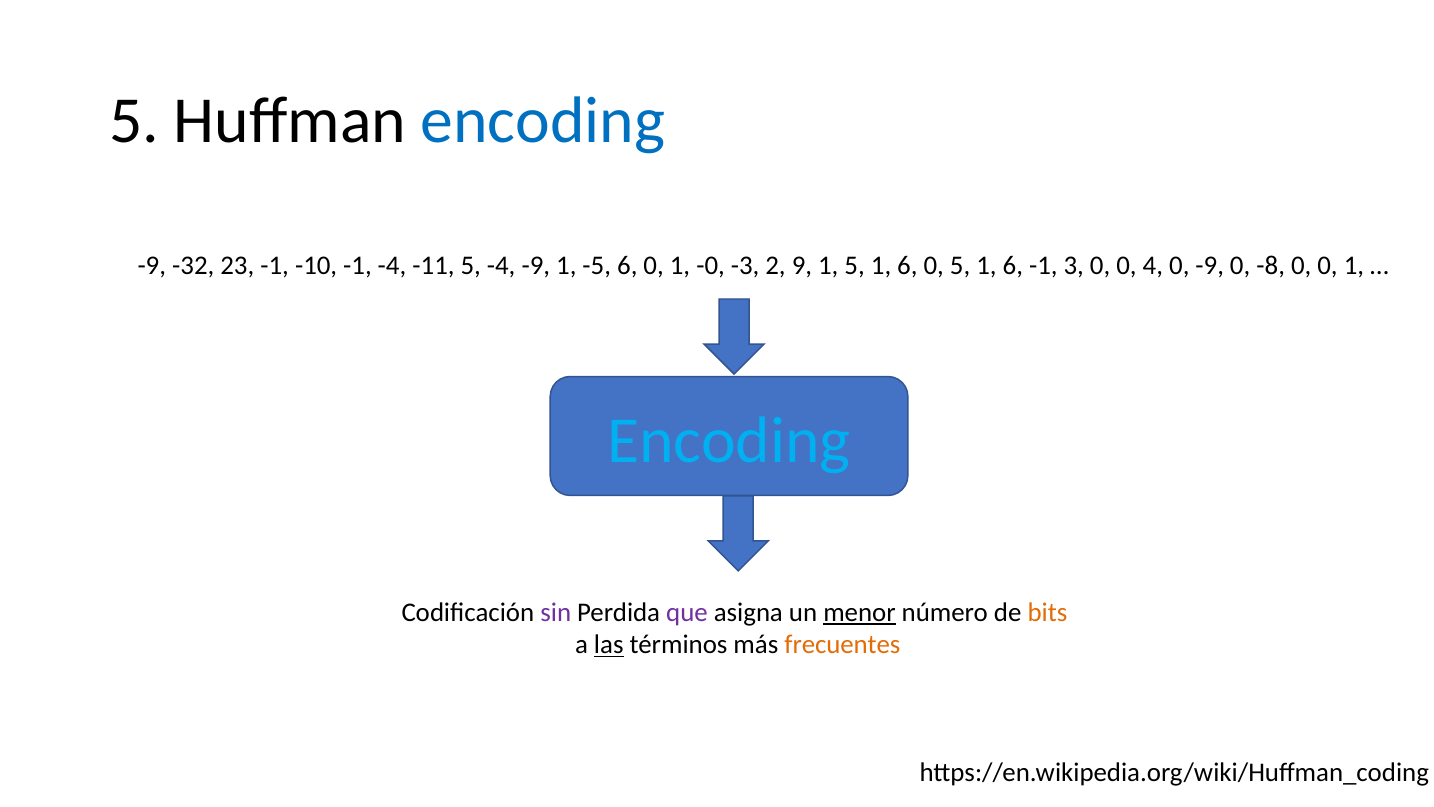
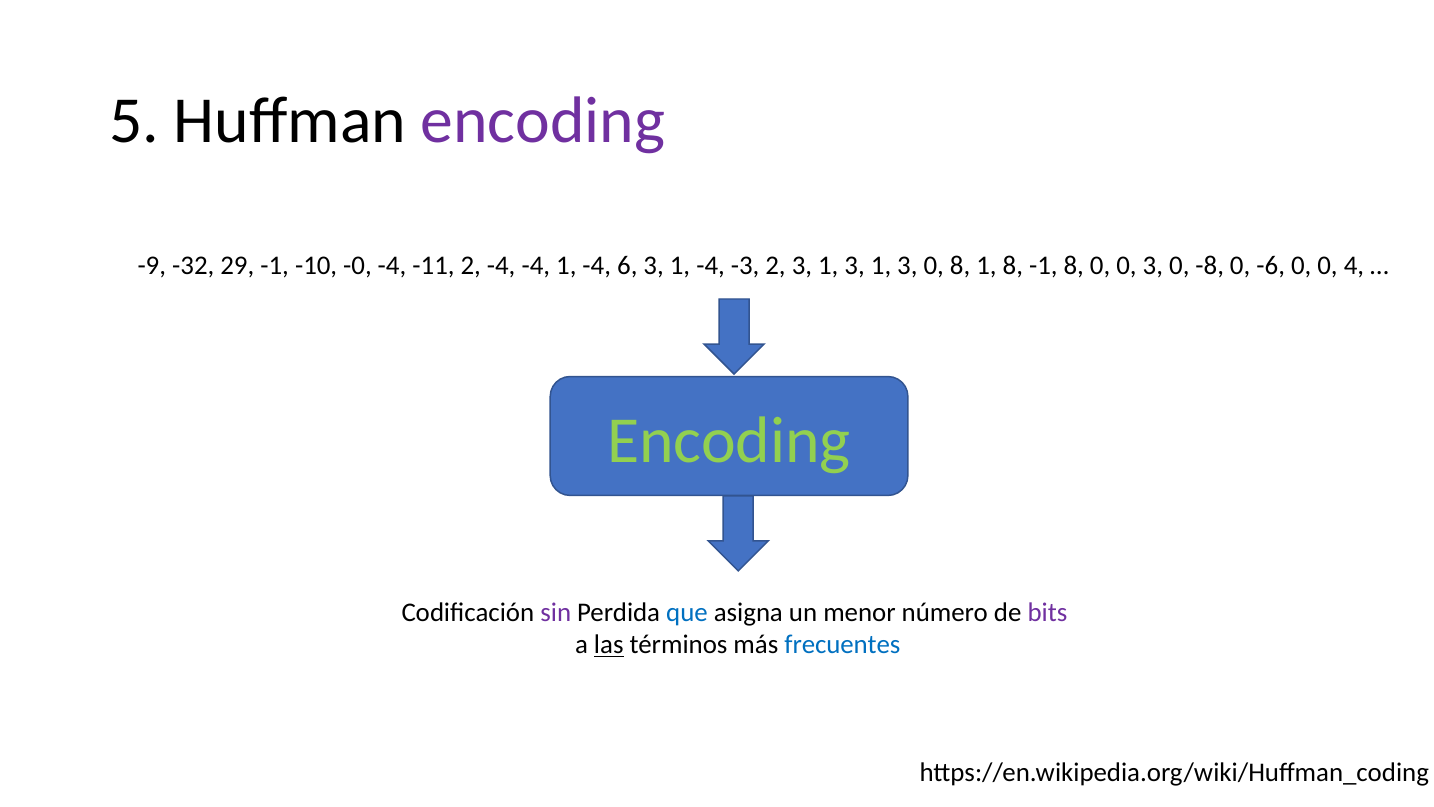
encoding at (543, 120) colour: blue -> purple
23: 23 -> 29
-10 -1: -1 -> -0
-11 5: 5 -> 2
-4 -9: -9 -> -4
-5 at (597, 266): -5 -> -4
0 at (654, 266): 0 -> 3
-0 at (711, 266): -0 -> -4
2 9: 9 -> 3
5 at (855, 266): 5 -> 3
6 at (907, 266): 6 -> 3
0 5: 5 -> 8
6 at (1013, 266): 6 -> 8
-1 3: 3 -> 8
0 4: 4 -> 3
0 -9: -9 -> -8
-8: -8 -> -6
0 0 1: 1 -> 4
Encoding at (729, 440) colour: light blue -> light green
que colour: purple -> blue
menor underline: present -> none
bits colour: orange -> purple
frecuentes colour: orange -> blue
